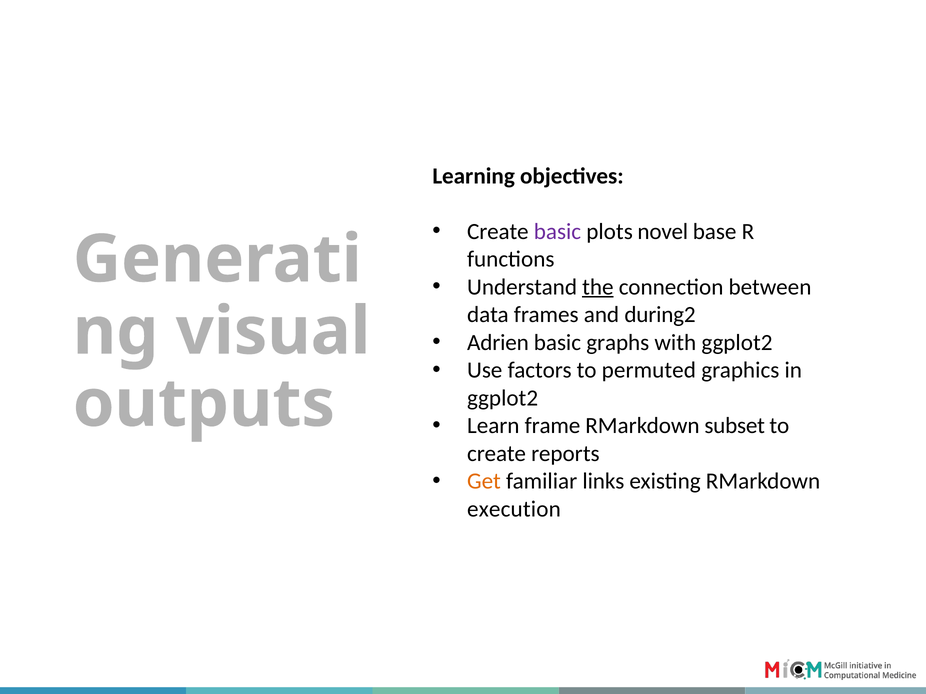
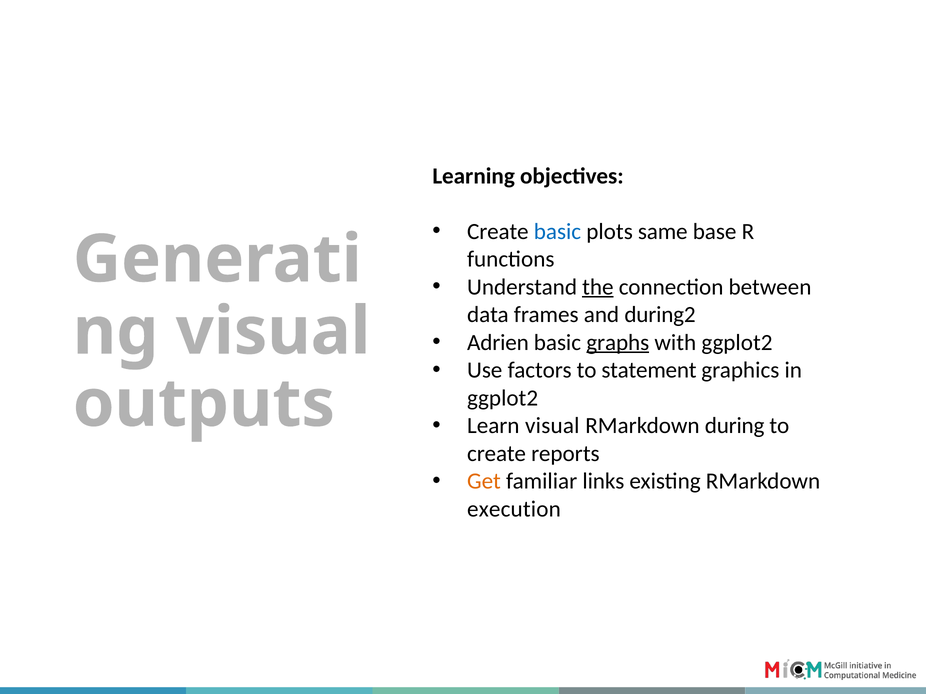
basic at (557, 232) colour: purple -> blue
novel: novel -> same
graphs underline: none -> present
permuted: permuted -> statement
Learn frame: frame -> visual
subset: subset -> during
